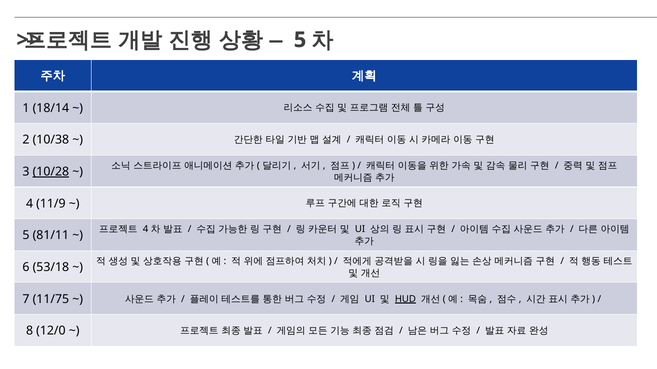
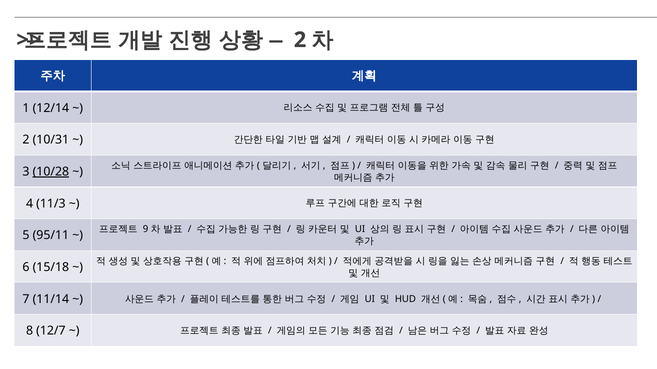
5 at (300, 40): 5 -> 2
18/14: 18/14 -> 12/14
10/38: 10/38 -> 10/31
11/9: 11/9 -> 11/3
4 at (146, 229): 4 -> 9
81/11: 81/11 -> 95/11
53/18: 53/18 -> 15/18
11/75: 11/75 -> 11/14
HUD underline: present -> none
12/0: 12/0 -> 12/7
